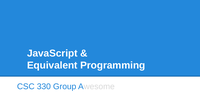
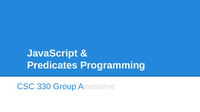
Equivalent: Equivalent -> Predicates
